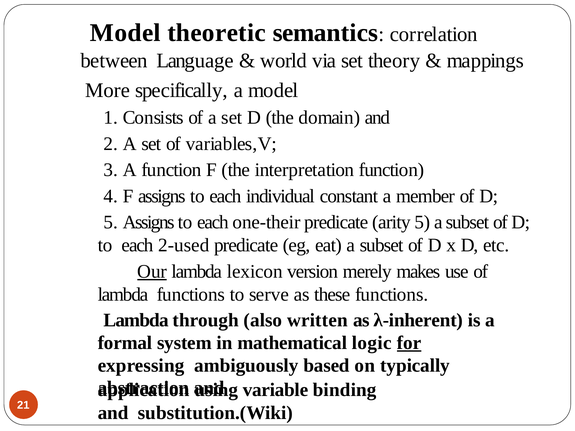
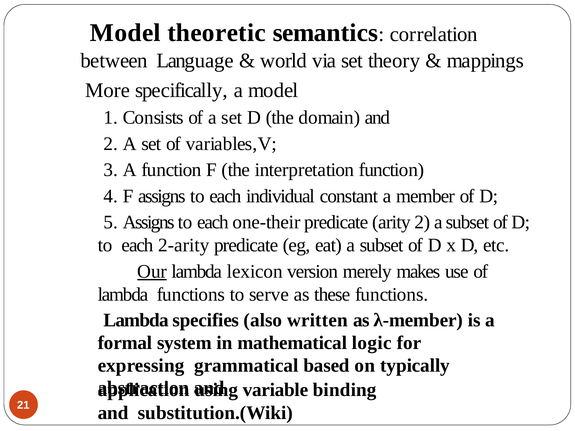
5: 5 -> 2
2-used: 2-used -> 2-arity
through: through -> specifies
λ-inherent: λ-inherent -> λ-member
for underline: present -> none
ambiguously: ambiguously -> grammatical
